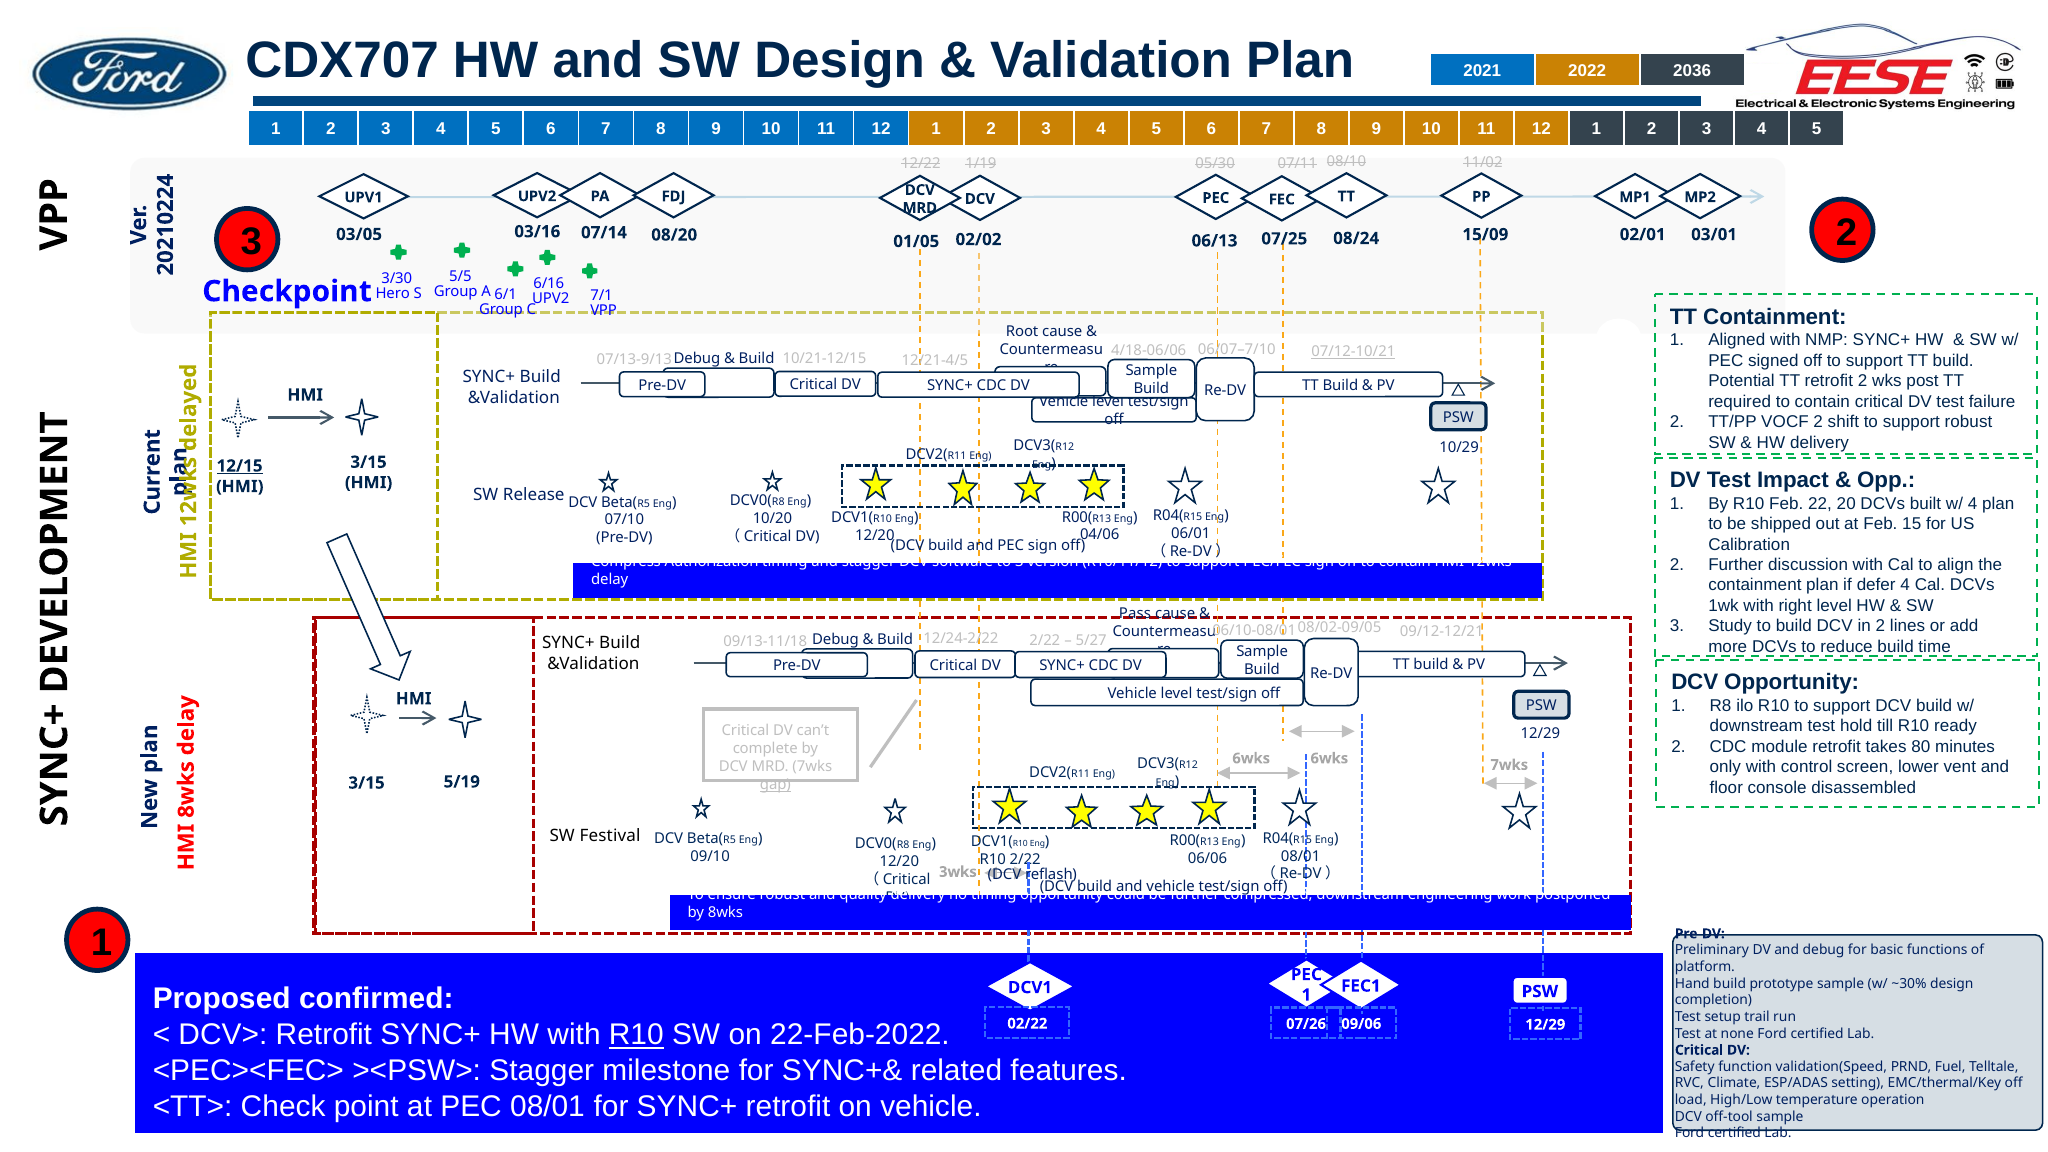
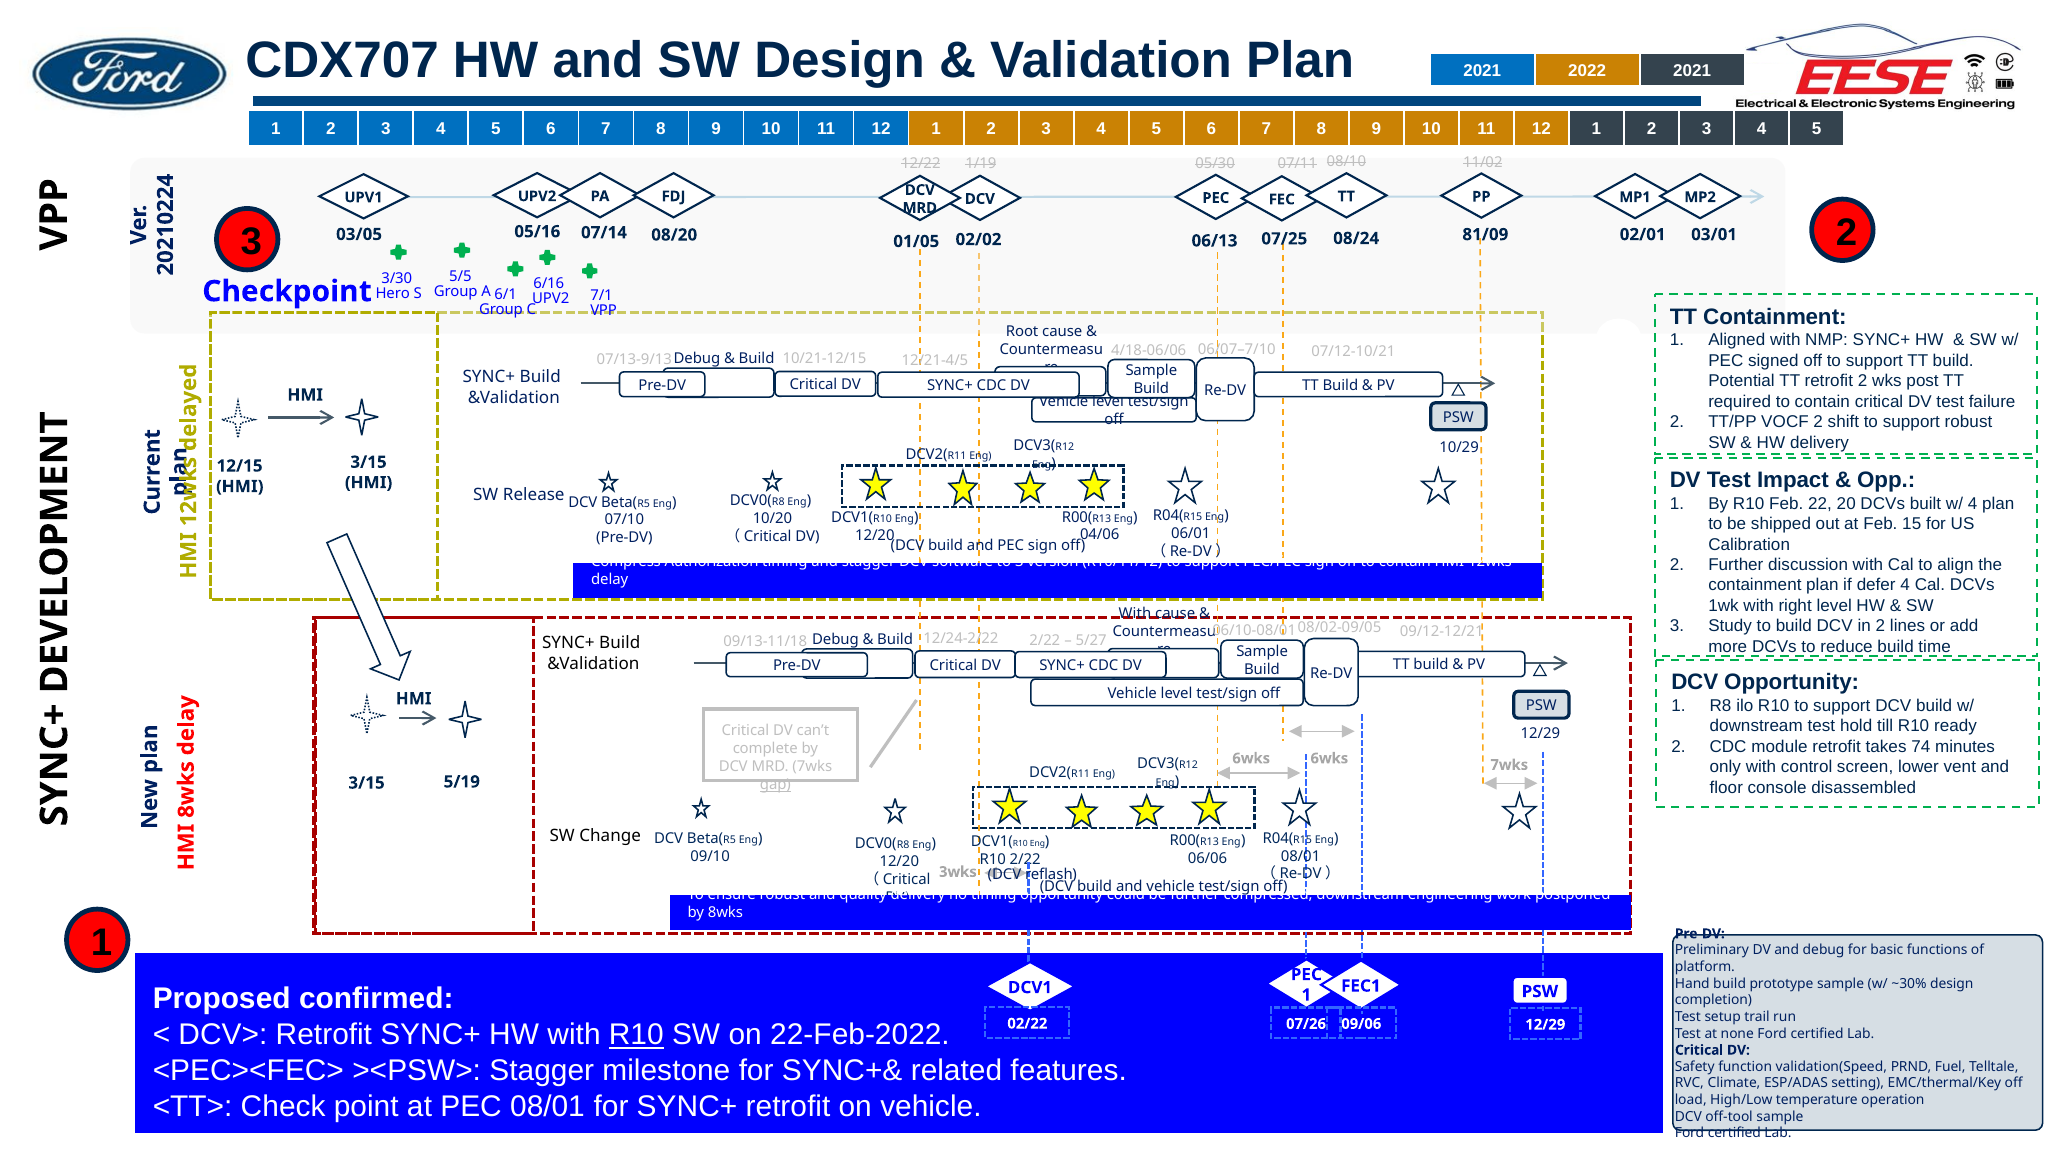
2022 2036: 2036 -> 2021
03/16: 03/16 -> 05/16
15/09: 15/09 -> 81/09
07/12-10/21 underline: present -> none
12/15 underline: present -> none
Pass at (1135, 614): Pass -> With
80: 80 -> 74
Festival: Festival -> Change
